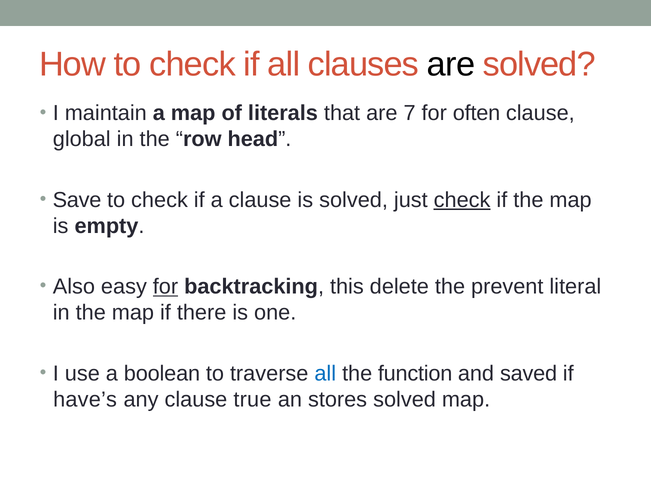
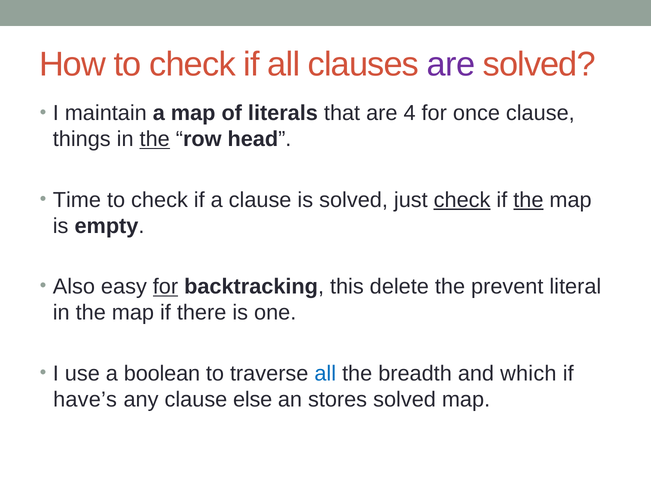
are at (451, 64) colour: black -> purple
7: 7 -> 4
often: often -> once
global: global -> things
the at (155, 139) underline: none -> present
Save: Save -> Time
the at (528, 200) underline: none -> present
function: function -> breadth
saved: saved -> which
true: true -> else
